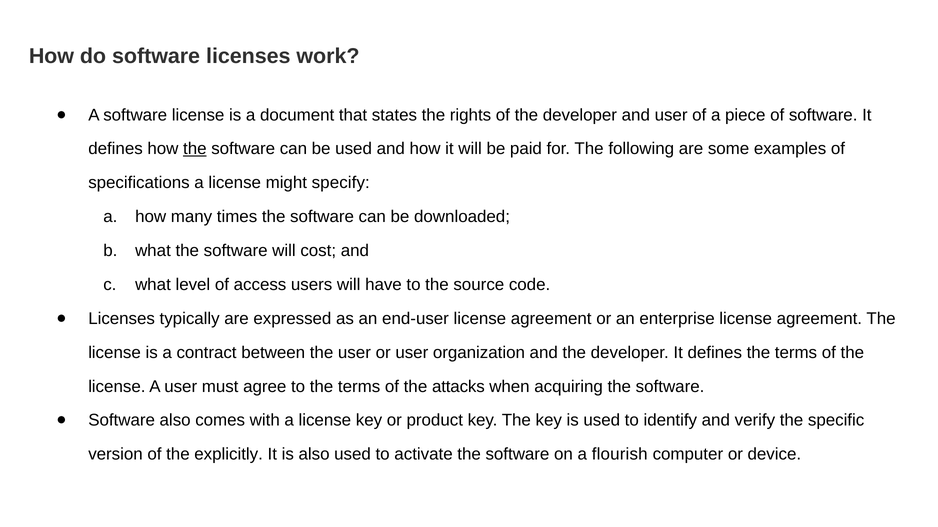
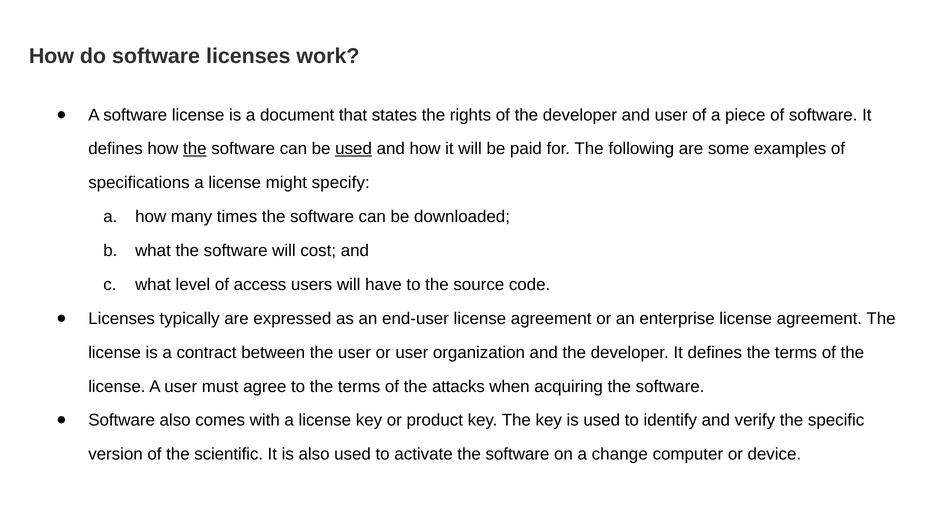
used at (354, 149) underline: none -> present
explicitly: explicitly -> scientific
flourish: flourish -> change
